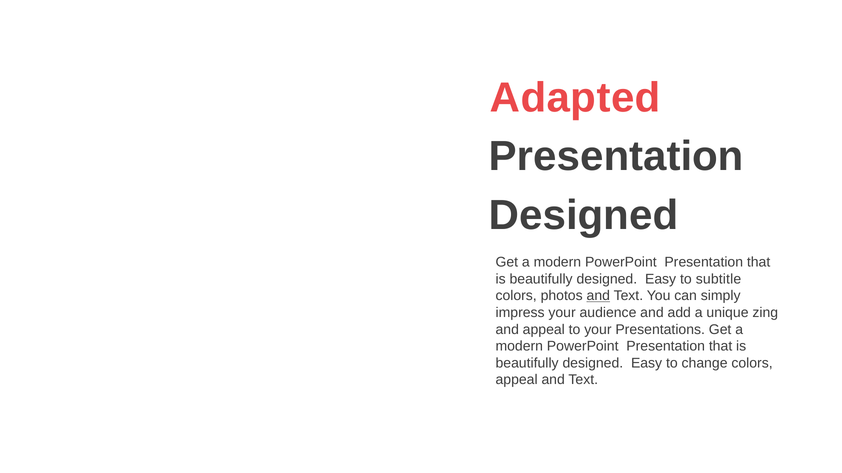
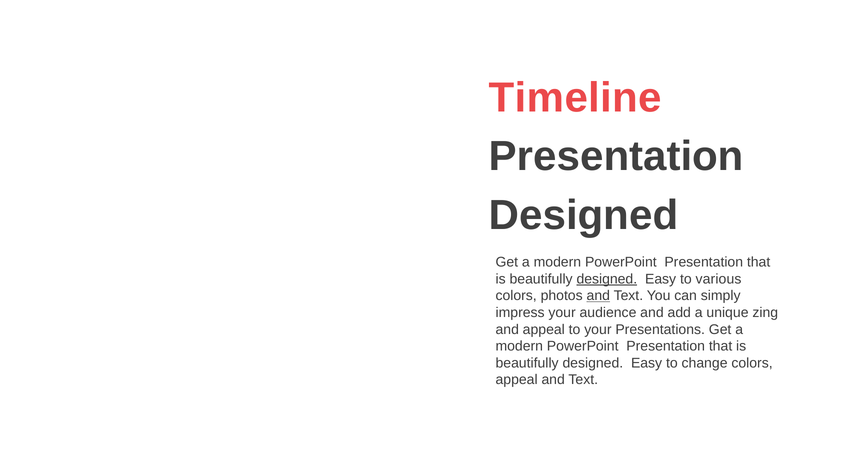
Adapted: Adapted -> Timeline
designed at (607, 279) underline: none -> present
subtitle: subtitle -> various
